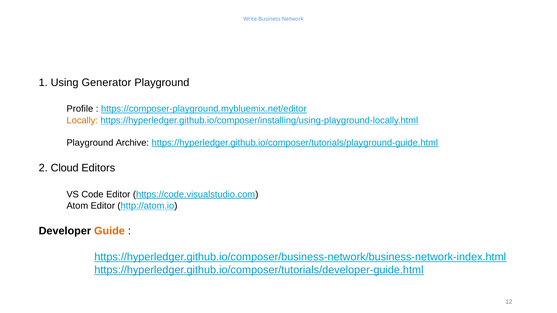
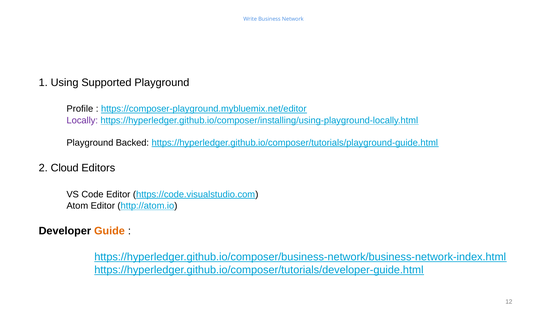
Generator: Generator -> Supported
Locally colour: orange -> purple
Archive: Archive -> Backed
